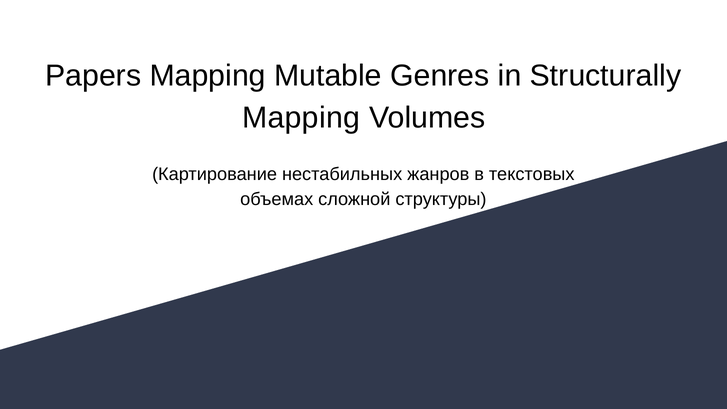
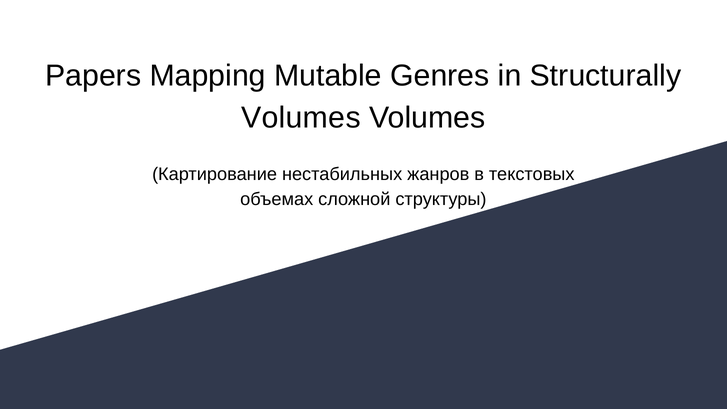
Mapping at (301, 118): Mapping -> Volumes
